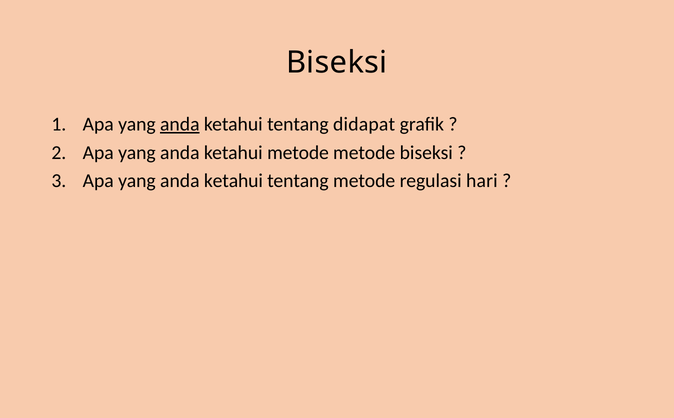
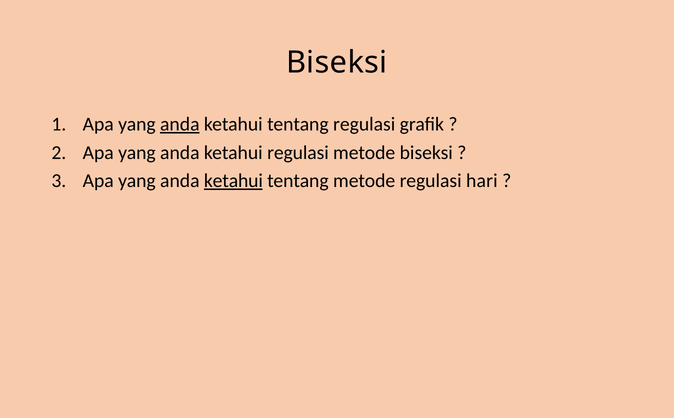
tentang didapat: didapat -> regulasi
ketahui metode: metode -> regulasi
ketahui at (233, 181) underline: none -> present
